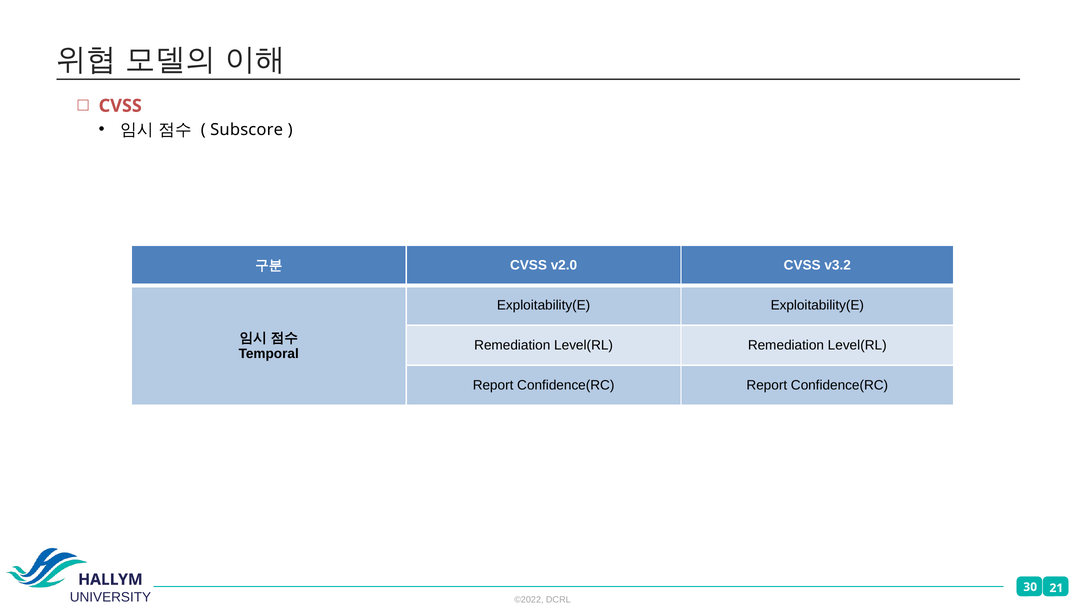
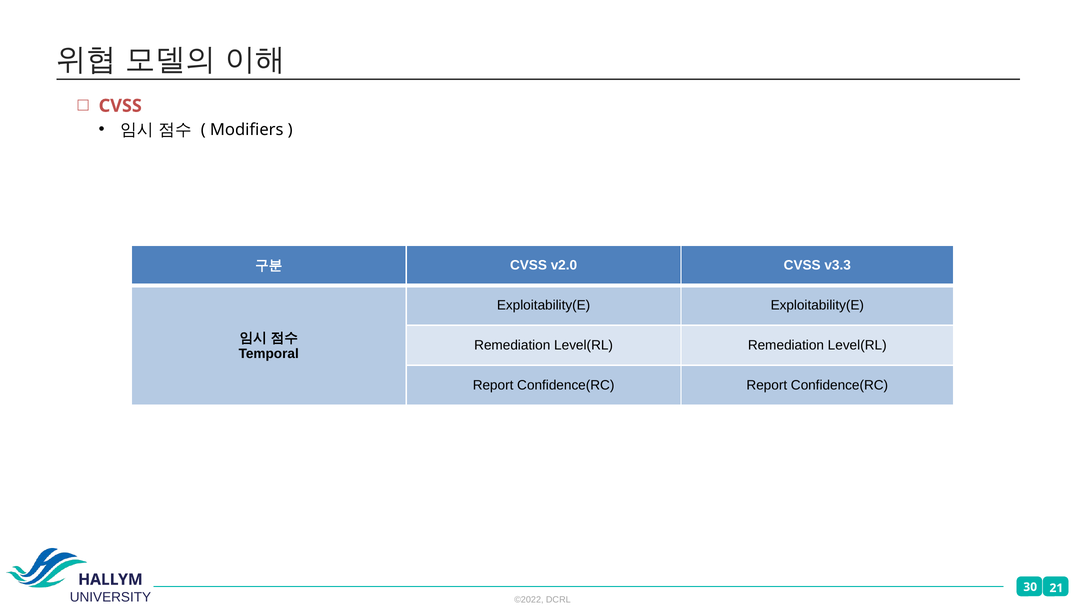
Subscore: Subscore -> Modifiers
v3.2: v3.2 -> v3.3
